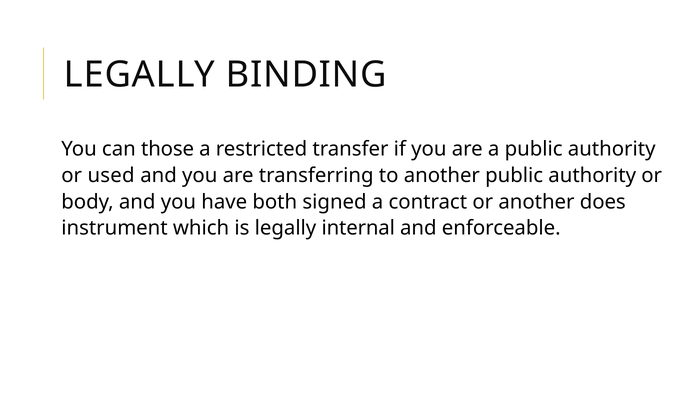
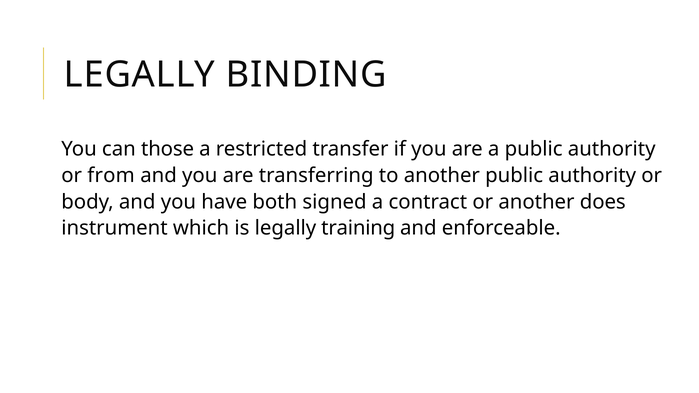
used: used -> from
internal: internal -> training
